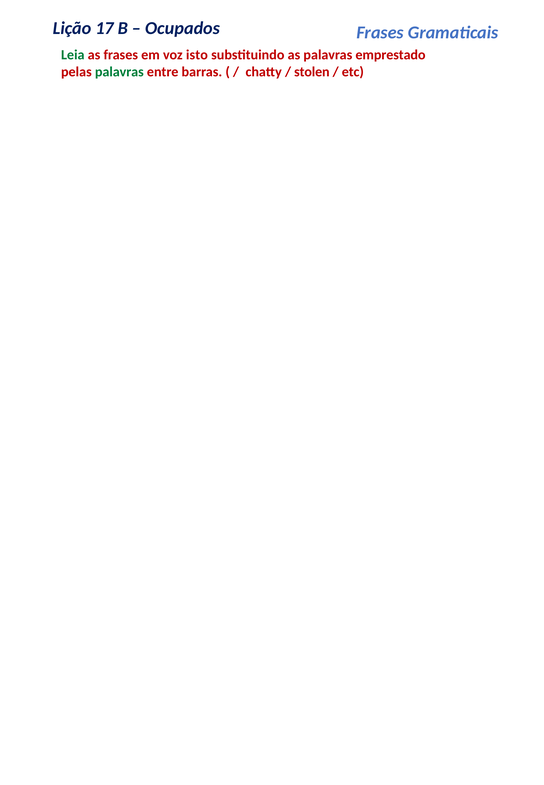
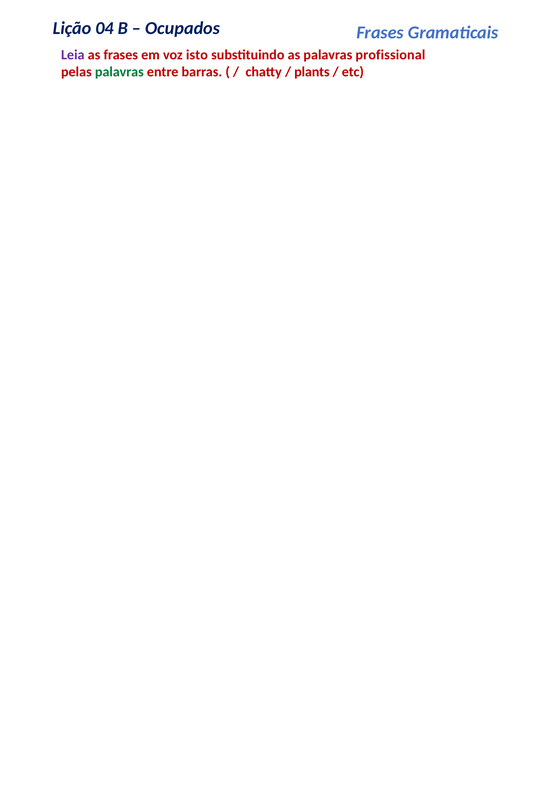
17: 17 -> 04
Leia colour: green -> purple
emprestado: emprestado -> profissional
stolen: stolen -> plants
